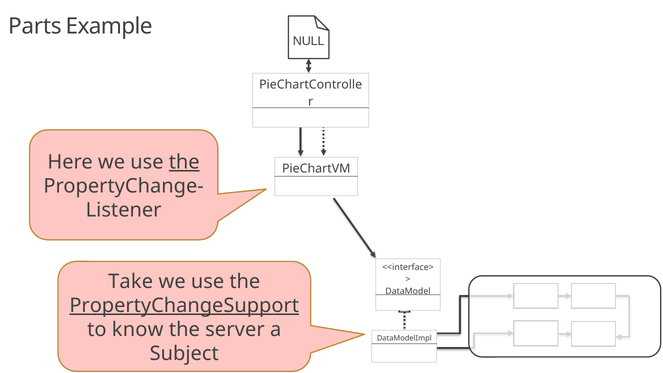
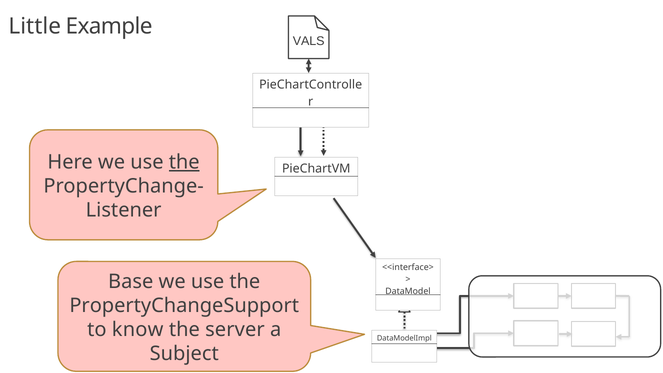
Parts: Parts -> Little
NULL: NULL -> VALS
Take: Take -> Base
PropertyChangeSupport underline: present -> none
